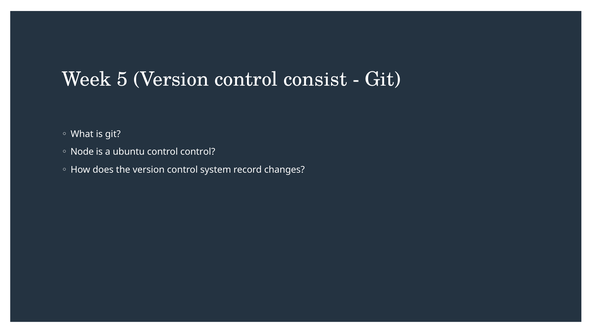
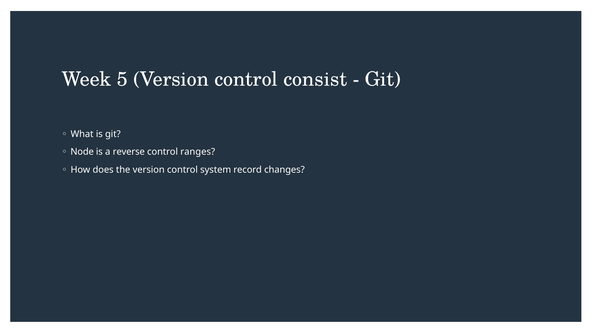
ubuntu: ubuntu -> reverse
control control: control -> ranges
